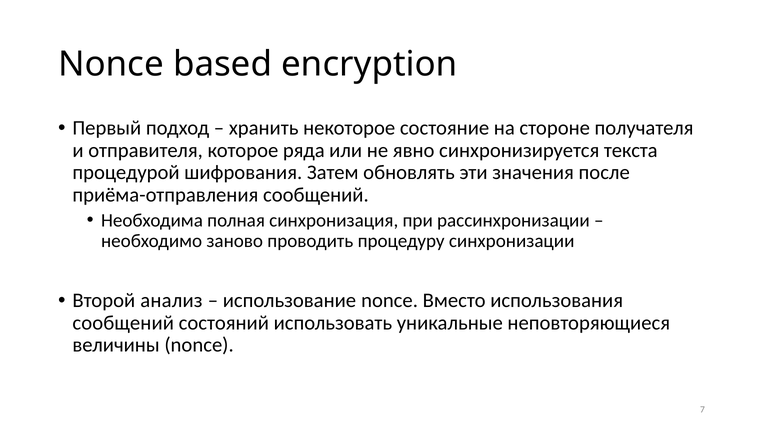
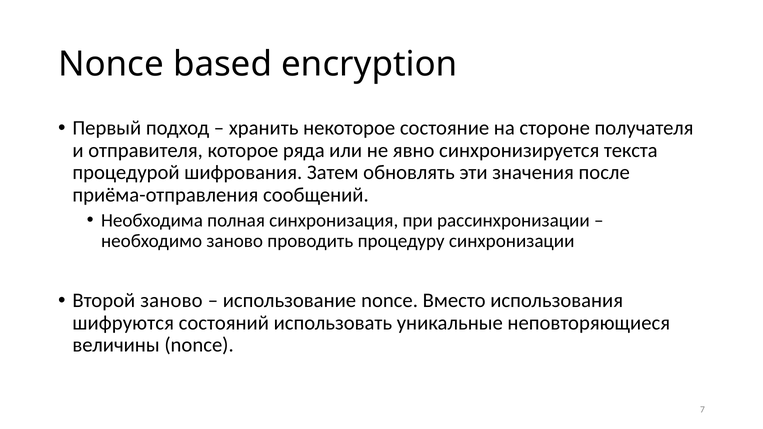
Второй анализ: анализ -> заново
сообщений at (123, 323): сообщений -> шифруются
